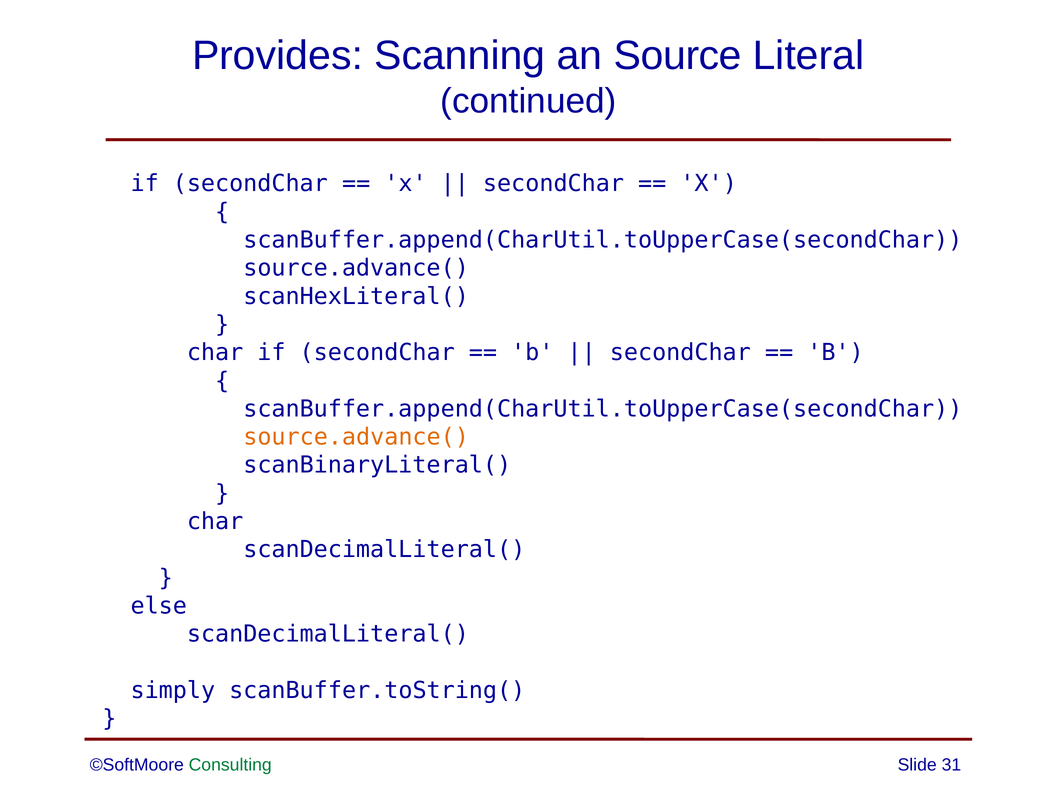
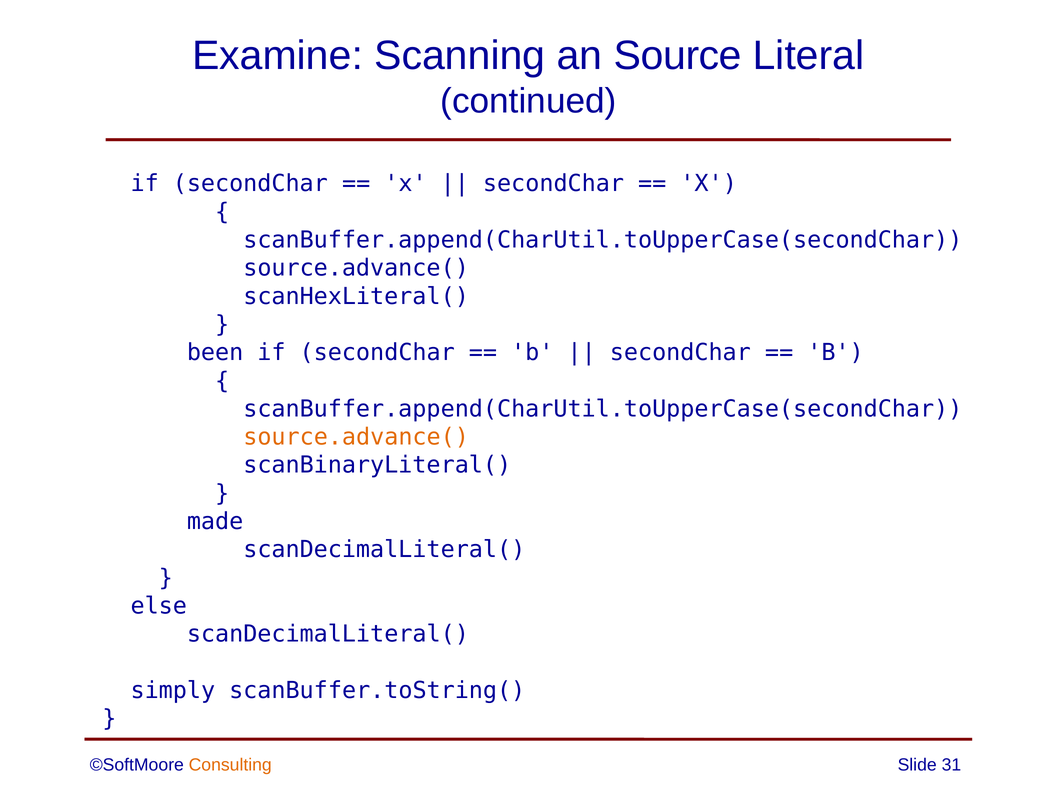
Provides: Provides -> Examine
char at (215, 353): char -> been
char at (215, 522): char -> made
Consulting colour: green -> orange
